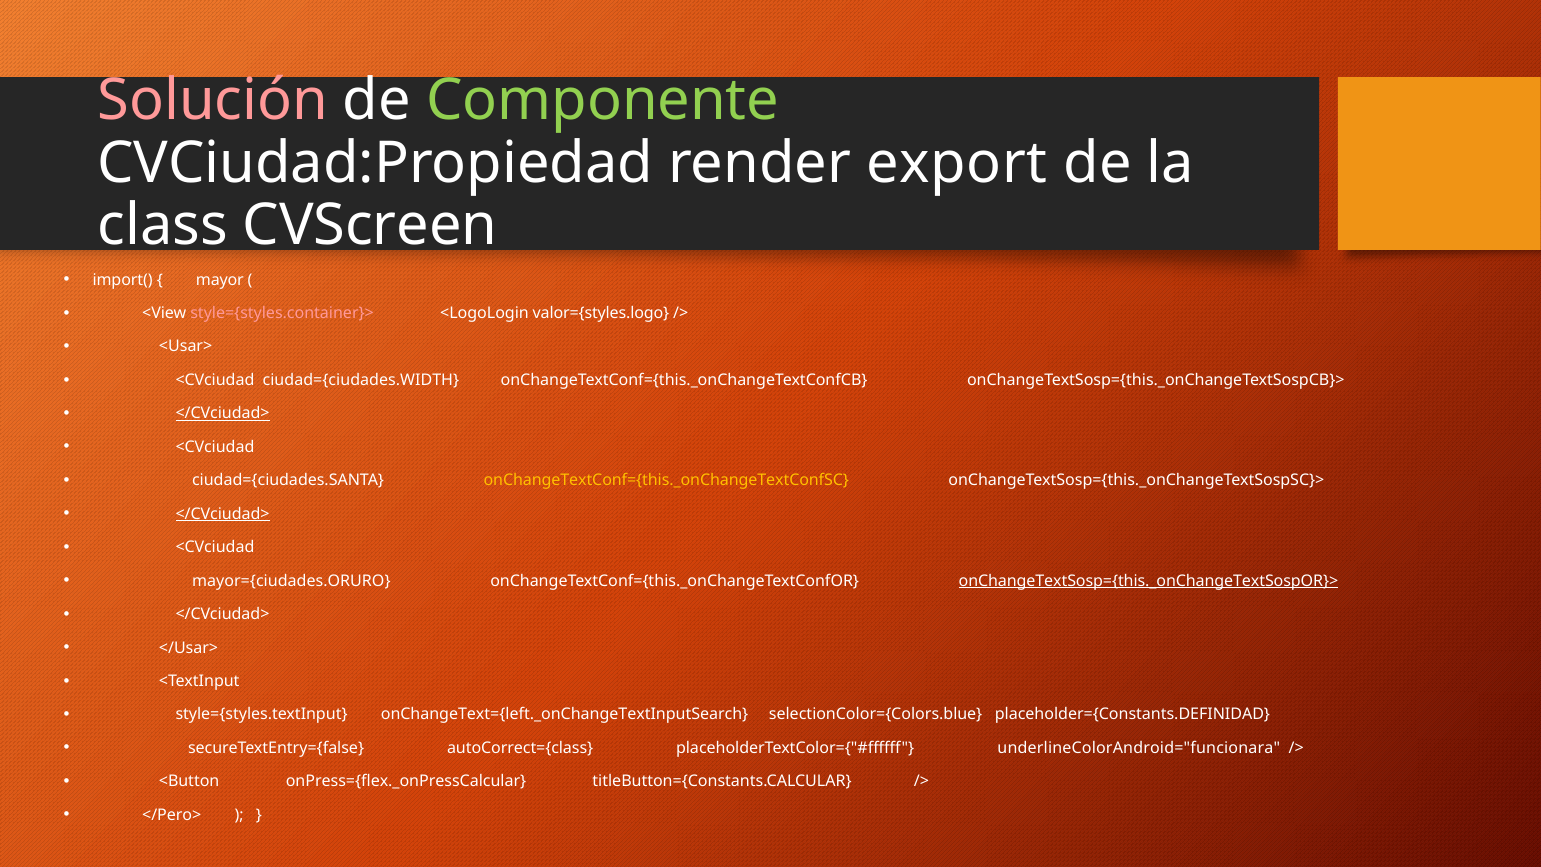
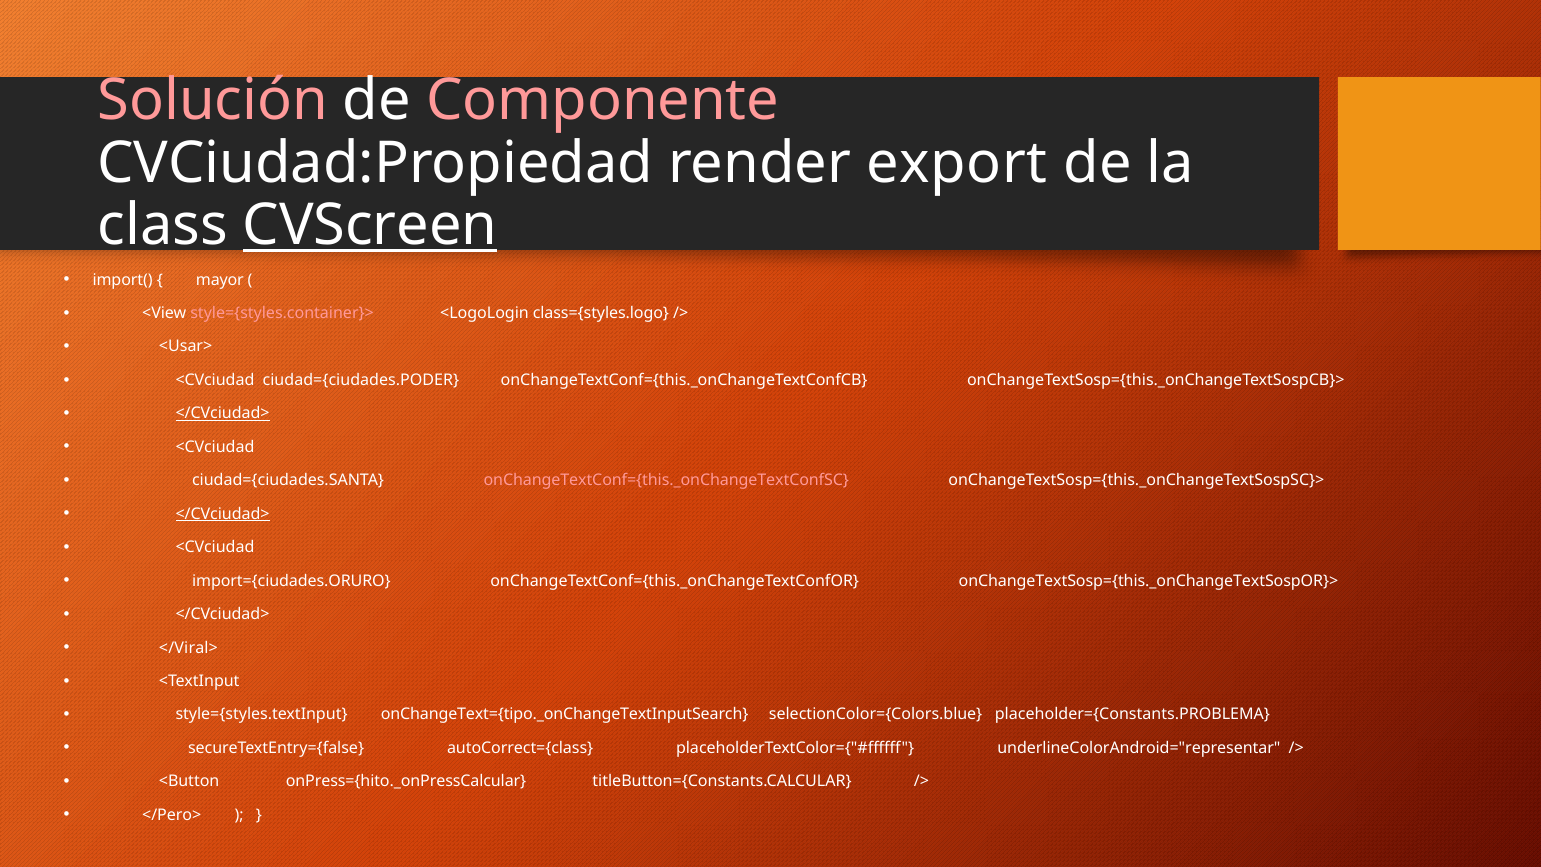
Componente colour: light green -> pink
CVScreen underline: none -> present
valor={styles.logo: valor={styles.logo -> class={styles.logo
ciudad={ciudades.WIDTH: ciudad={ciudades.WIDTH -> ciudad={ciudades.PODER
onChangeTextConf={this._onChangeTextConfSC colour: yellow -> pink
mayor={ciudades.ORURO: mayor={ciudades.ORURO -> import={ciudades.ORURO
onChangeTextSosp={this._onChangeTextSospOR}> underline: present -> none
</Usar>: </Usar> -> </Viral>
onChangeText={left._onChangeTextInputSearch: onChangeText={left._onChangeTextInputSearch -> onChangeText={tipo._onChangeTextInputSearch
placeholder={Constants.DEFINIDAD: placeholder={Constants.DEFINIDAD -> placeholder={Constants.PROBLEMA
underlineColorAndroid="funcionara: underlineColorAndroid="funcionara -> underlineColorAndroid="representar
onPress={flex._onPressCalcular: onPress={flex._onPressCalcular -> onPress={hito._onPressCalcular
